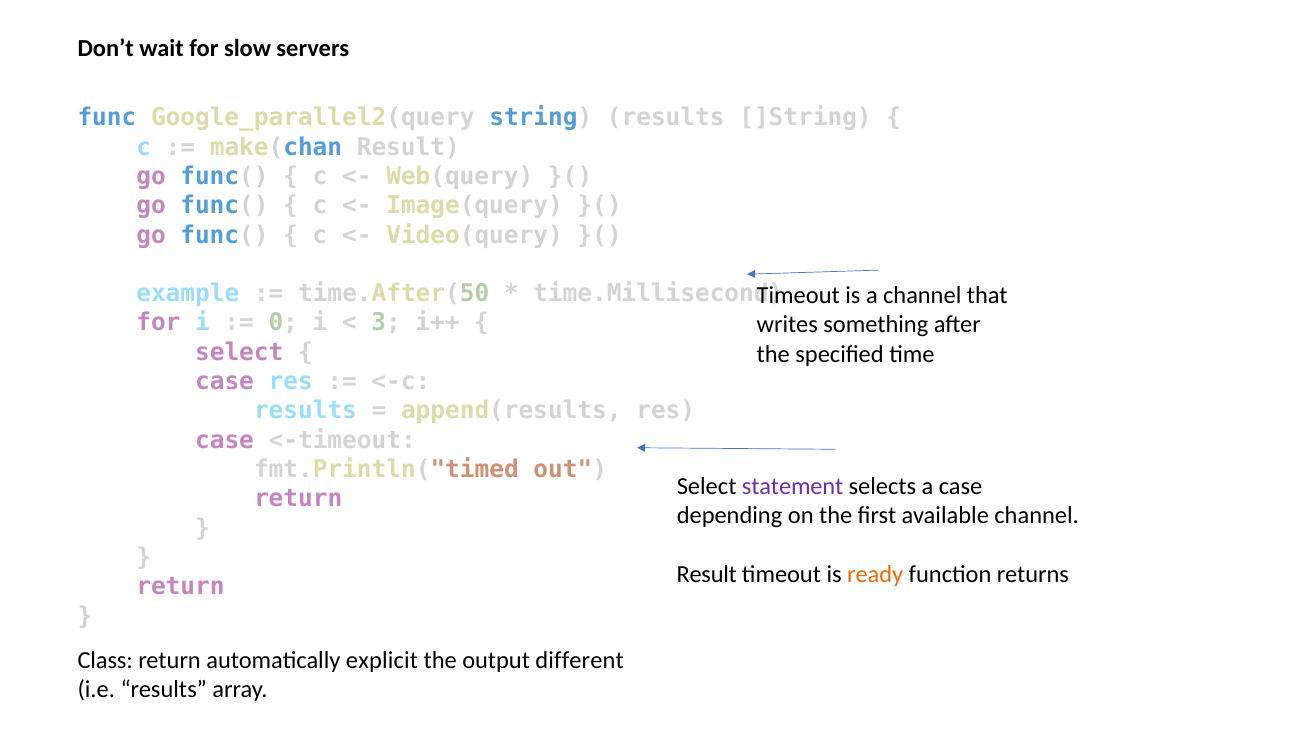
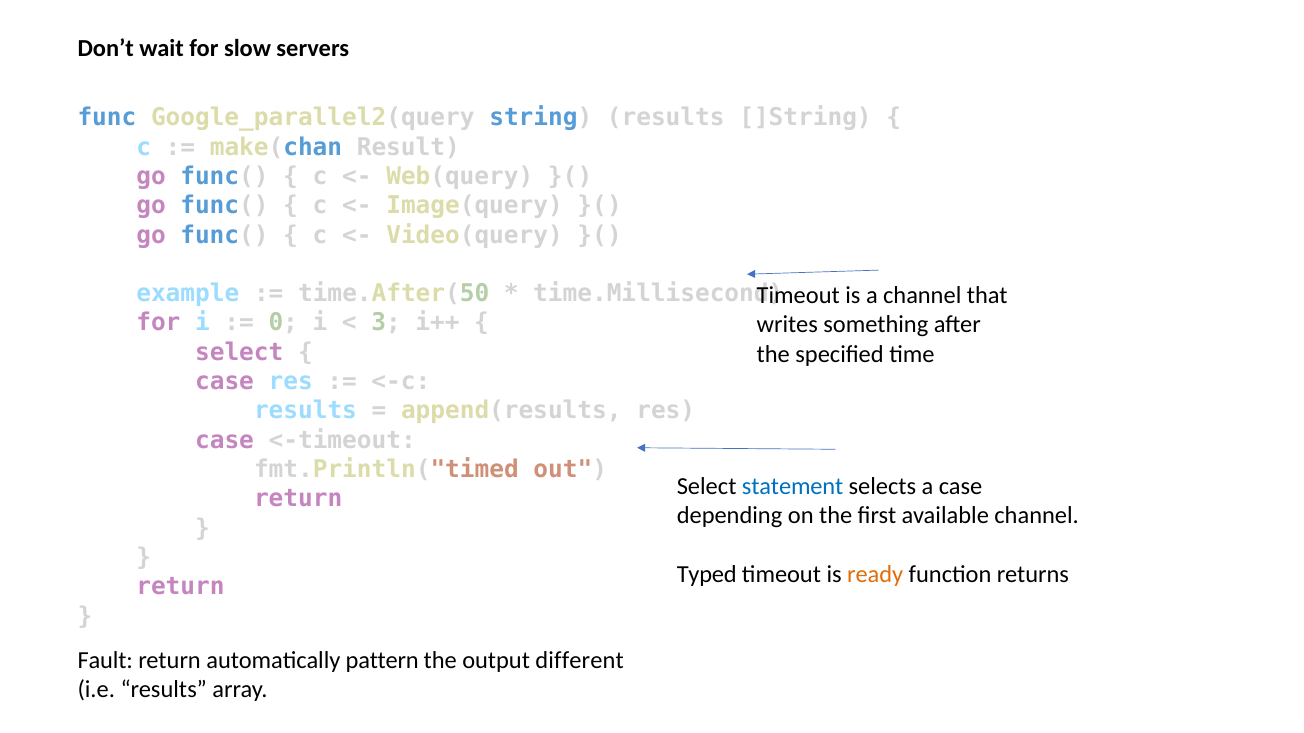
statement colour: purple -> blue
Result at (707, 574): Result -> Typed
Class: Class -> Fault
explicit: explicit -> pattern
